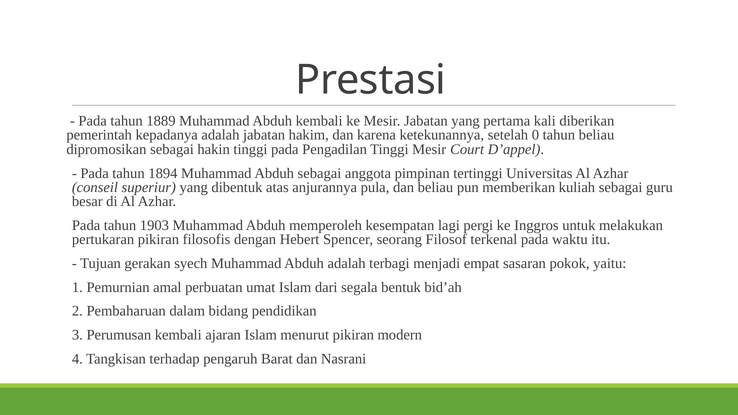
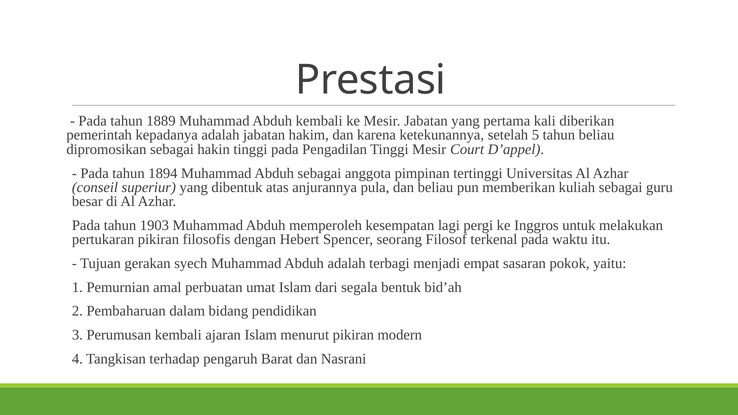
0: 0 -> 5
